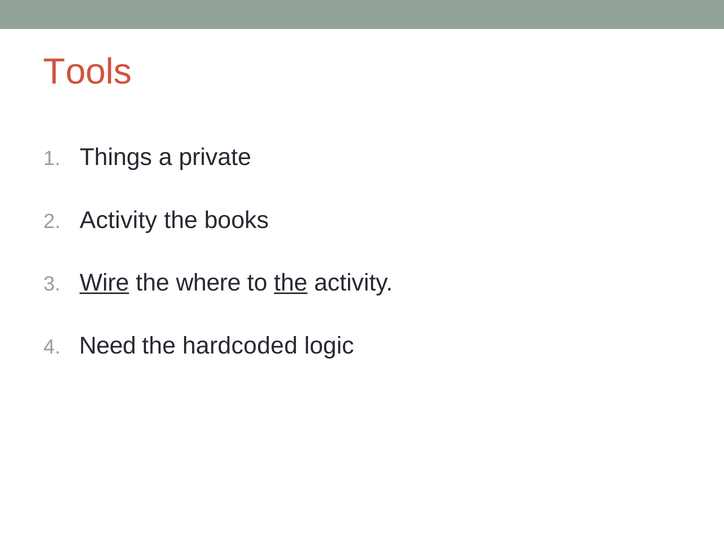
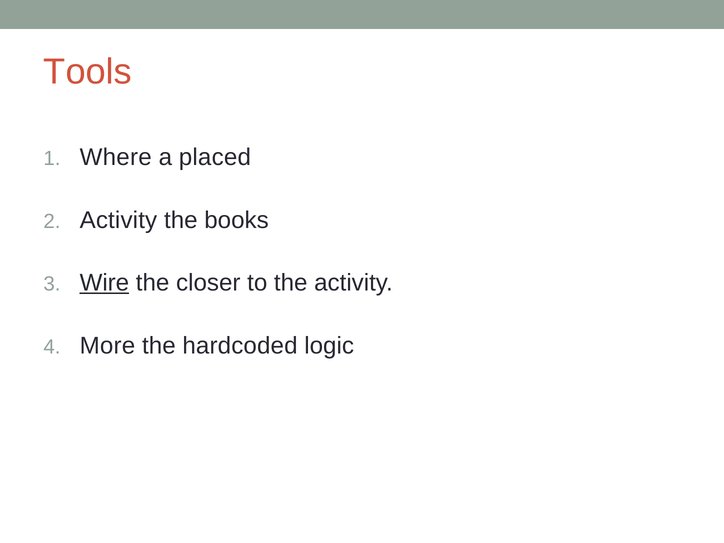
Things: Things -> Where
private: private -> placed
where: where -> closer
the at (291, 283) underline: present -> none
Need: Need -> More
